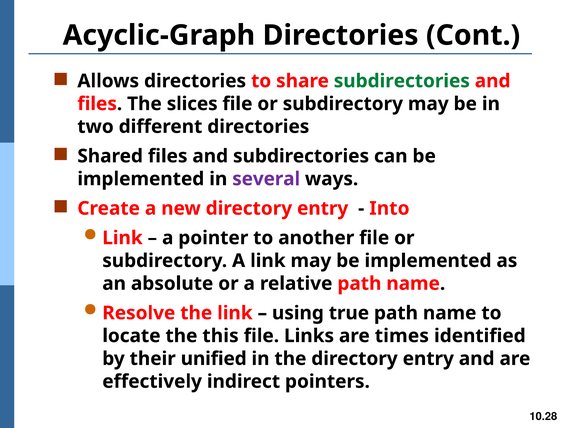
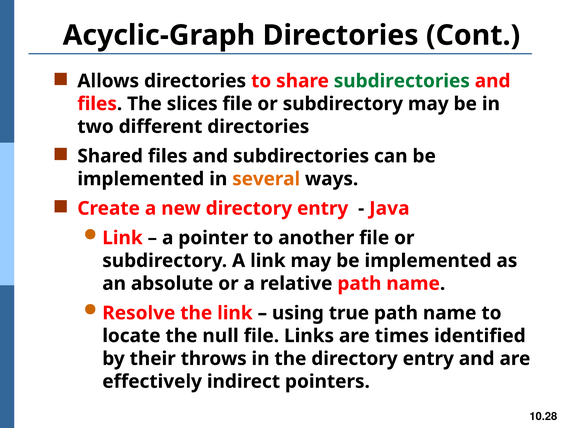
several colour: purple -> orange
Into: Into -> Java
this: this -> null
unified: unified -> throws
